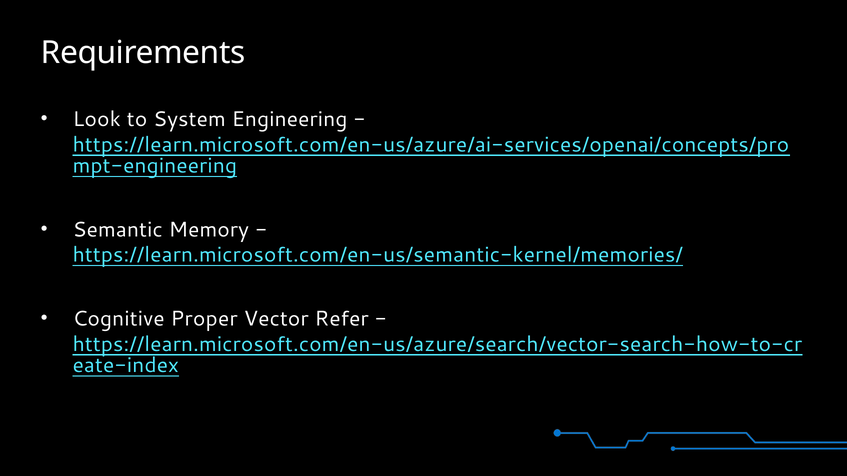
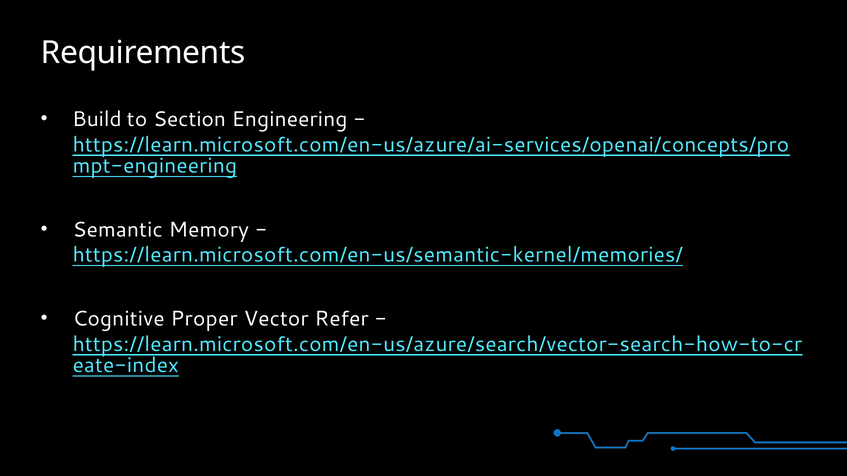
Look: Look -> Build
System: System -> Section
